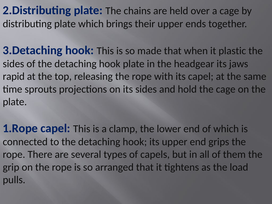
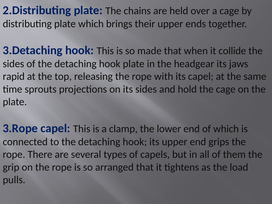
plastic: plastic -> collide
1.Rope: 1.Rope -> 3.Rope
